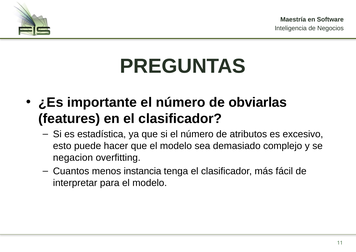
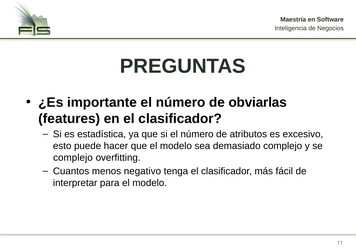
negacion at (73, 157): negacion -> complejo
instancia: instancia -> negativo
